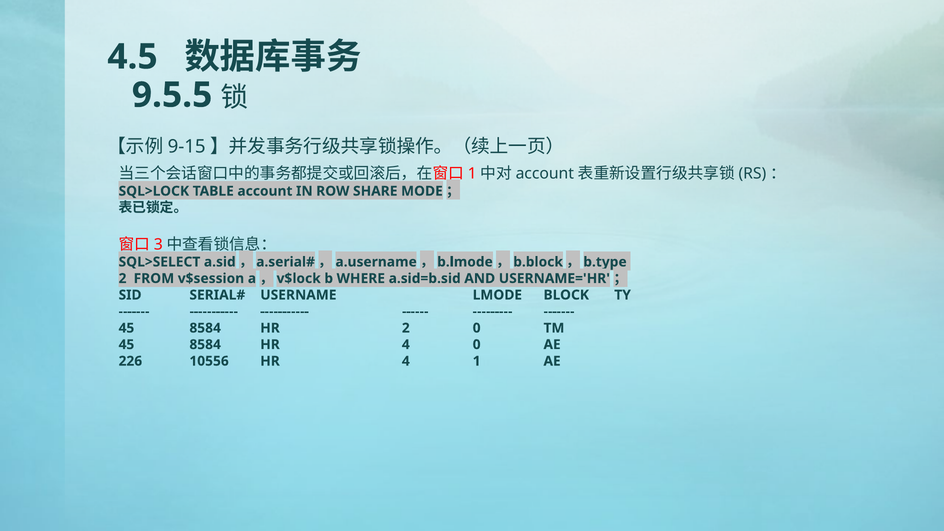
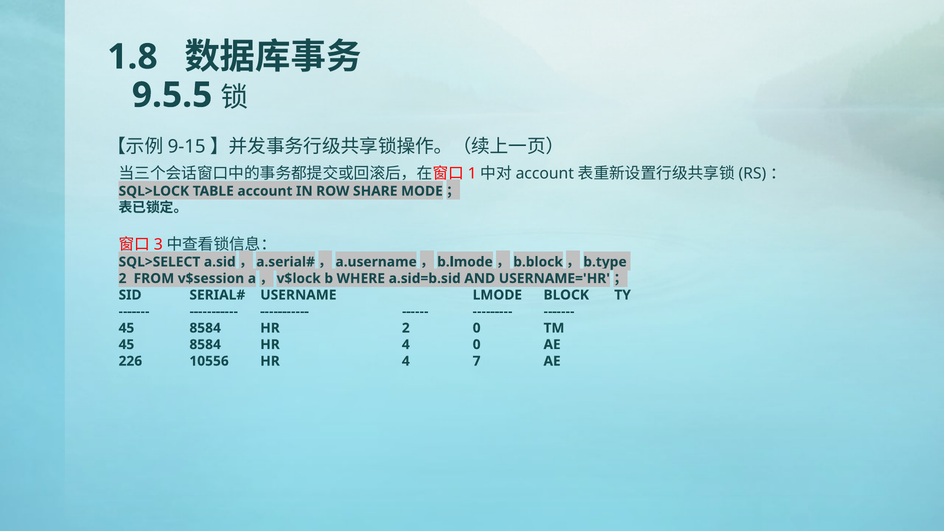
4.5: 4.5 -> 1.8
1: 1 -> 7
